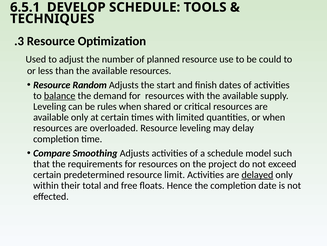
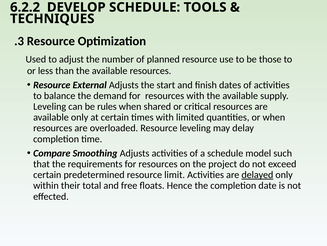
6.5.1: 6.5.1 -> 6.2.2
could: could -> those
Random: Random -> External
balance underline: present -> none
